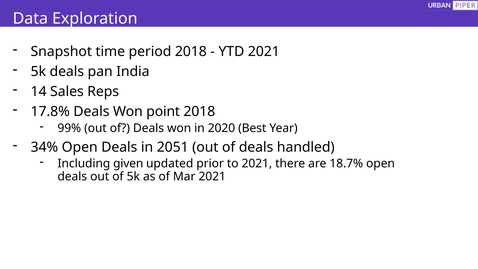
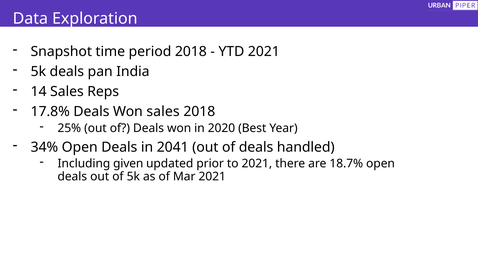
Won point: point -> sales
99%: 99% -> 25%
2051: 2051 -> 2041
